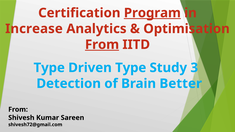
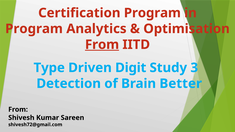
Program at (152, 13) underline: present -> none
Increase at (34, 29): Increase -> Program
Driven Type: Type -> Digit
